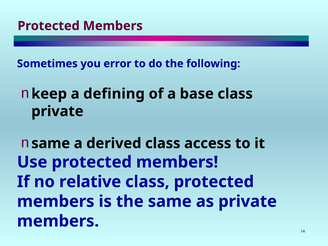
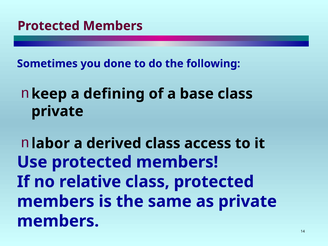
error: error -> done
same at (51, 143): same -> labor
